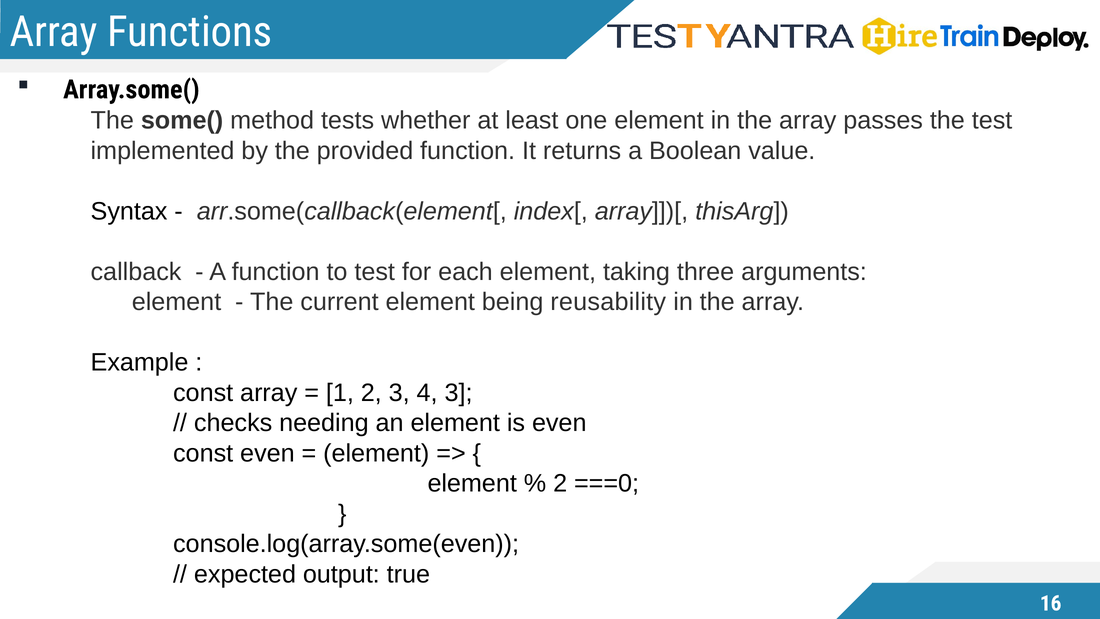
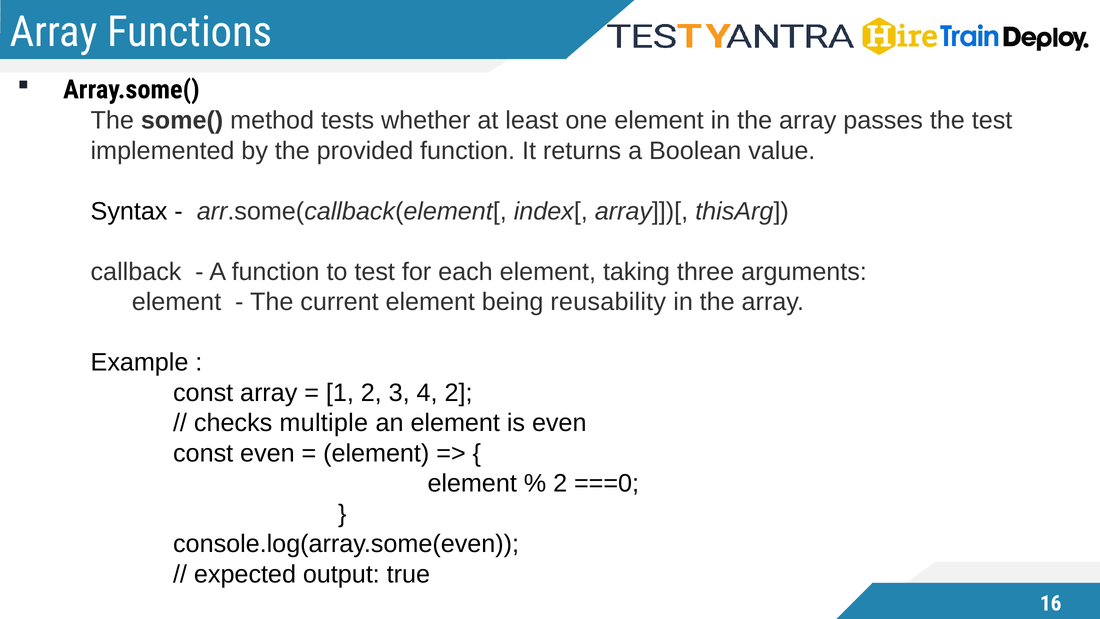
4 3: 3 -> 2
needing: needing -> multiple
